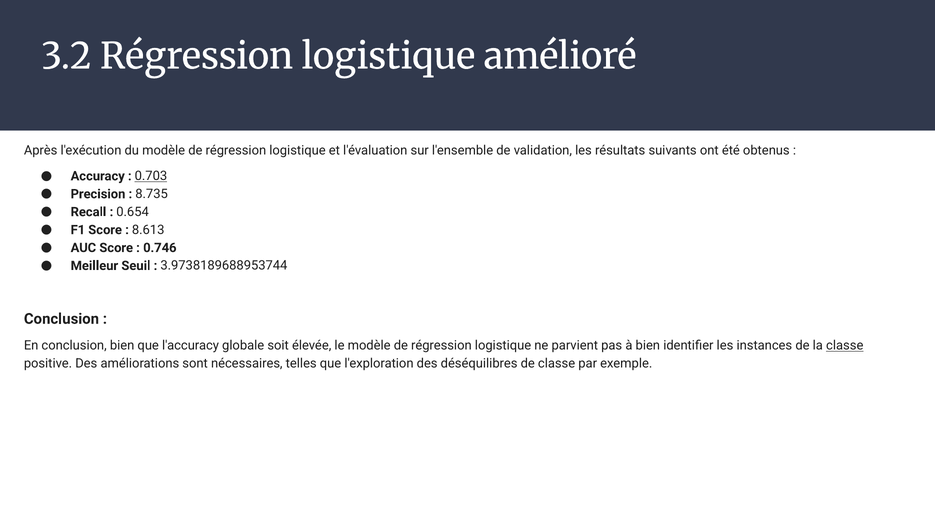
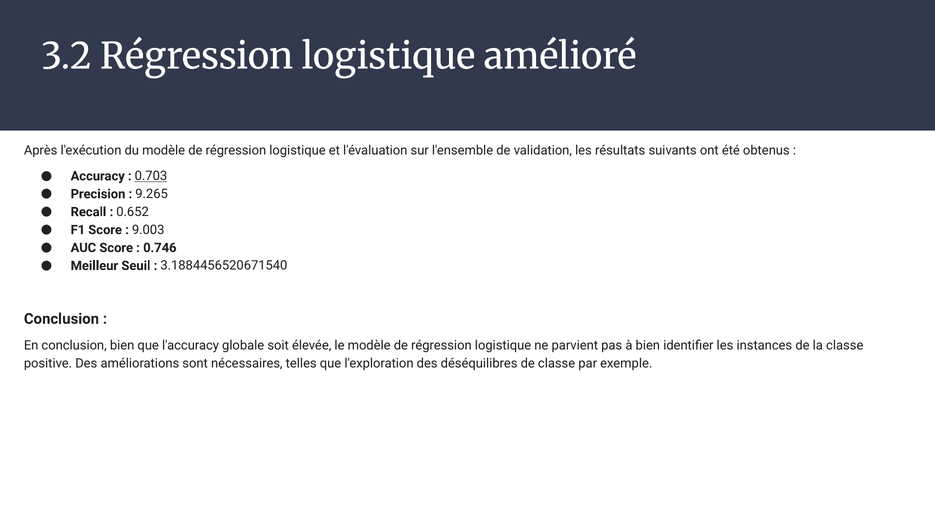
8.735: 8.735 -> 9.265
0.654: 0.654 -> 0.652
8.613: 8.613 -> 9.003
3.9738189688953744: 3.9738189688953744 -> 3.1884456520671540
classe at (845, 346) underline: present -> none
